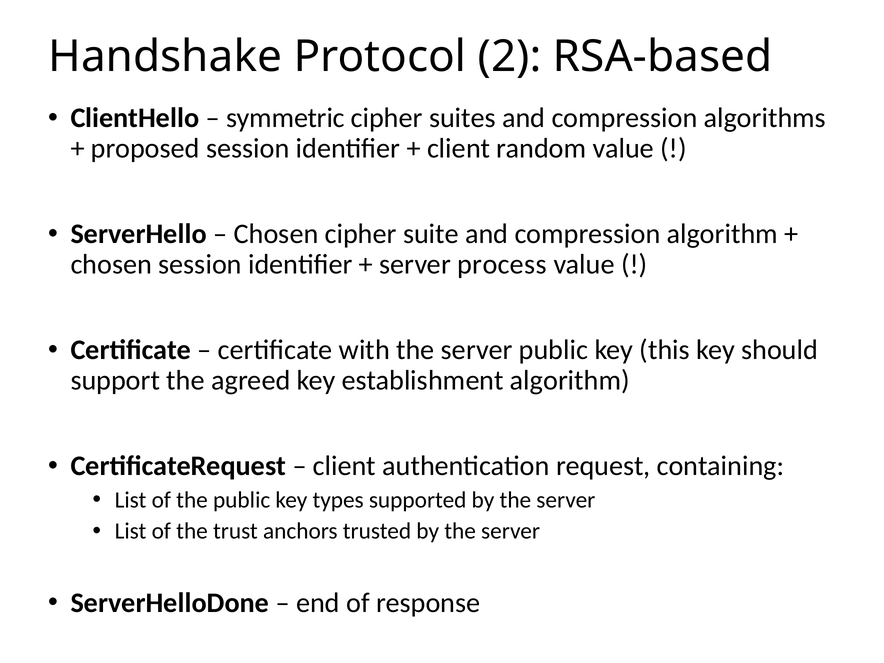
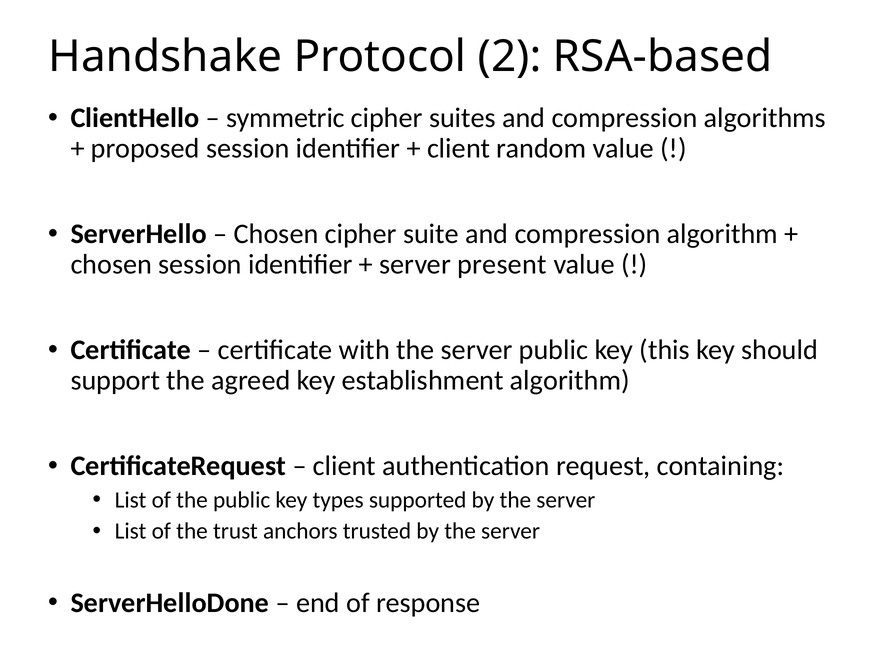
process: process -> present
